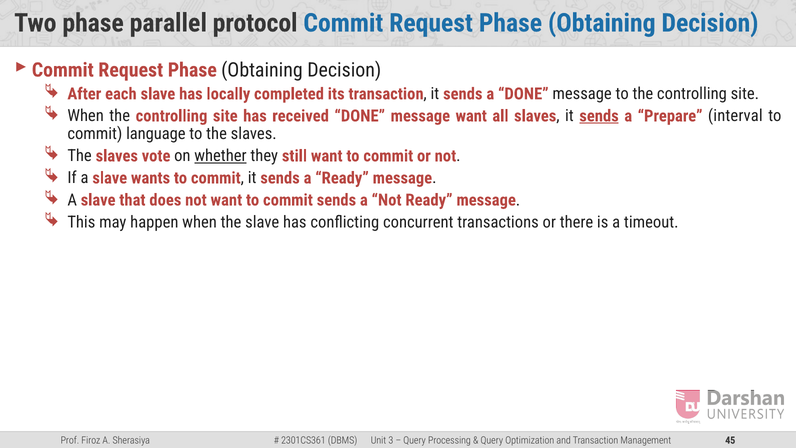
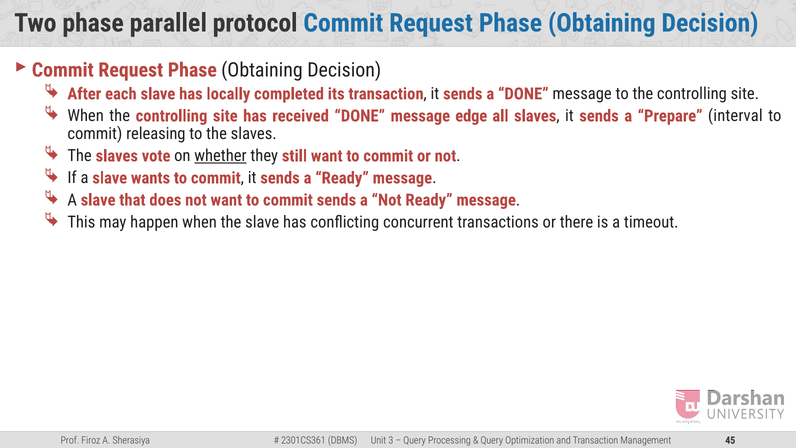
message want: want -> edge
sends at (599, 116) underline: present -> none
language: language -> releasing
